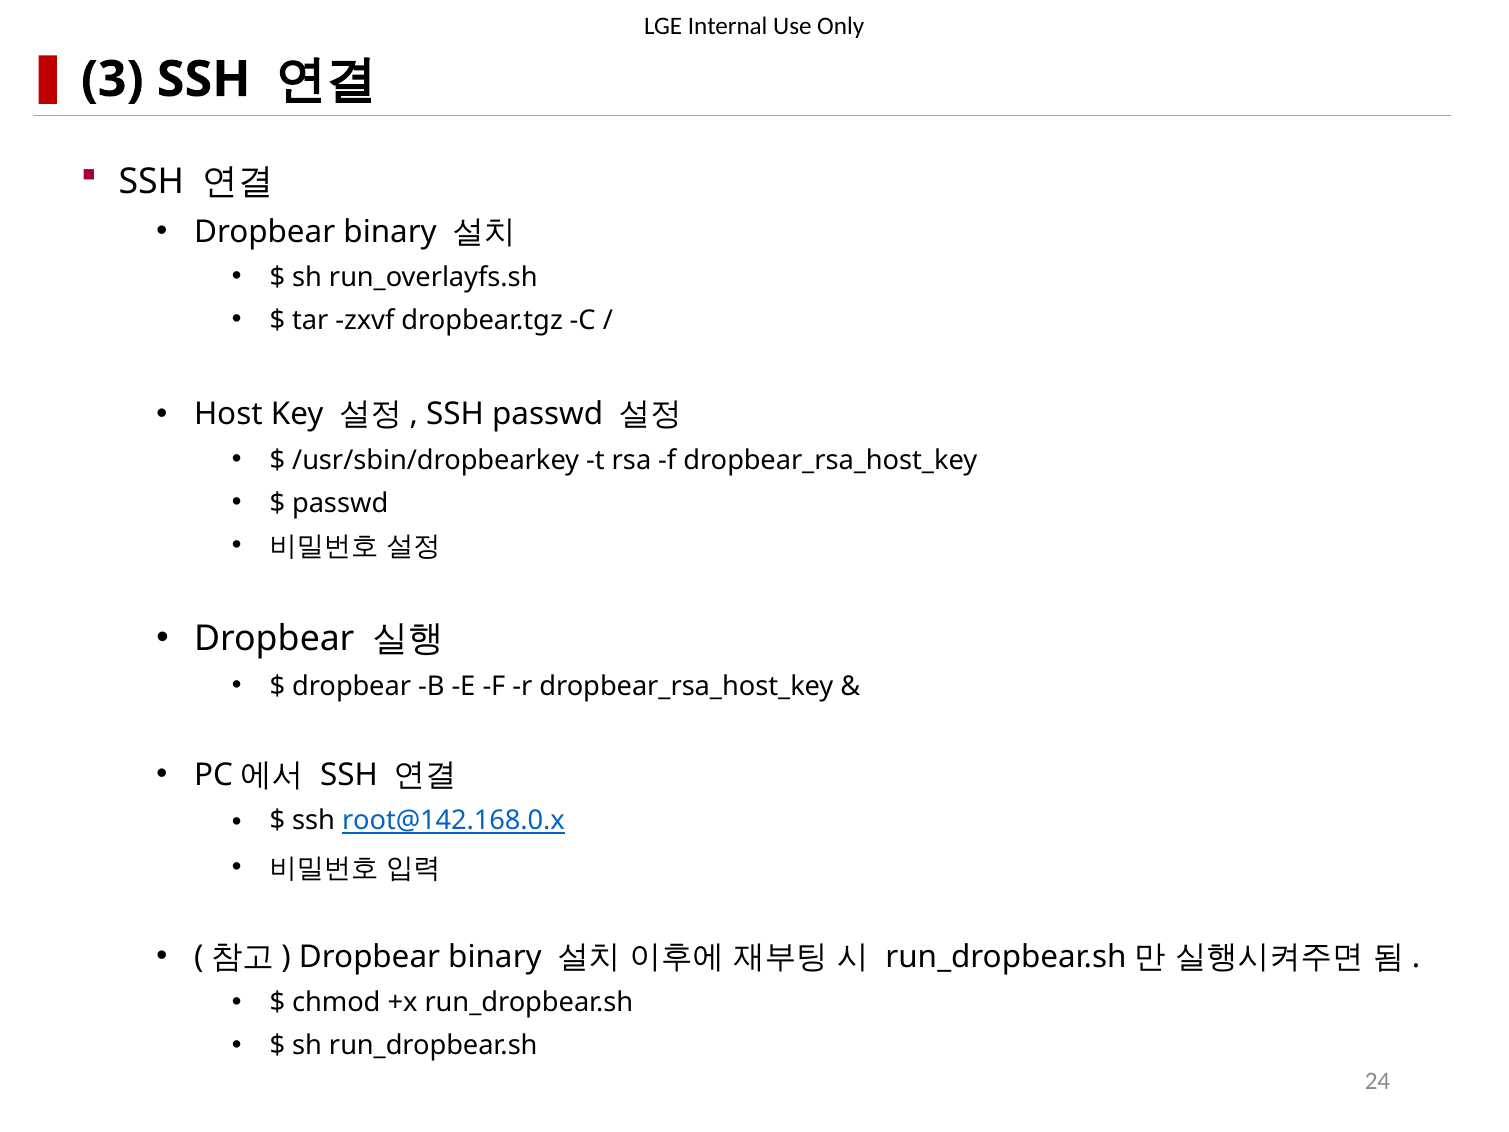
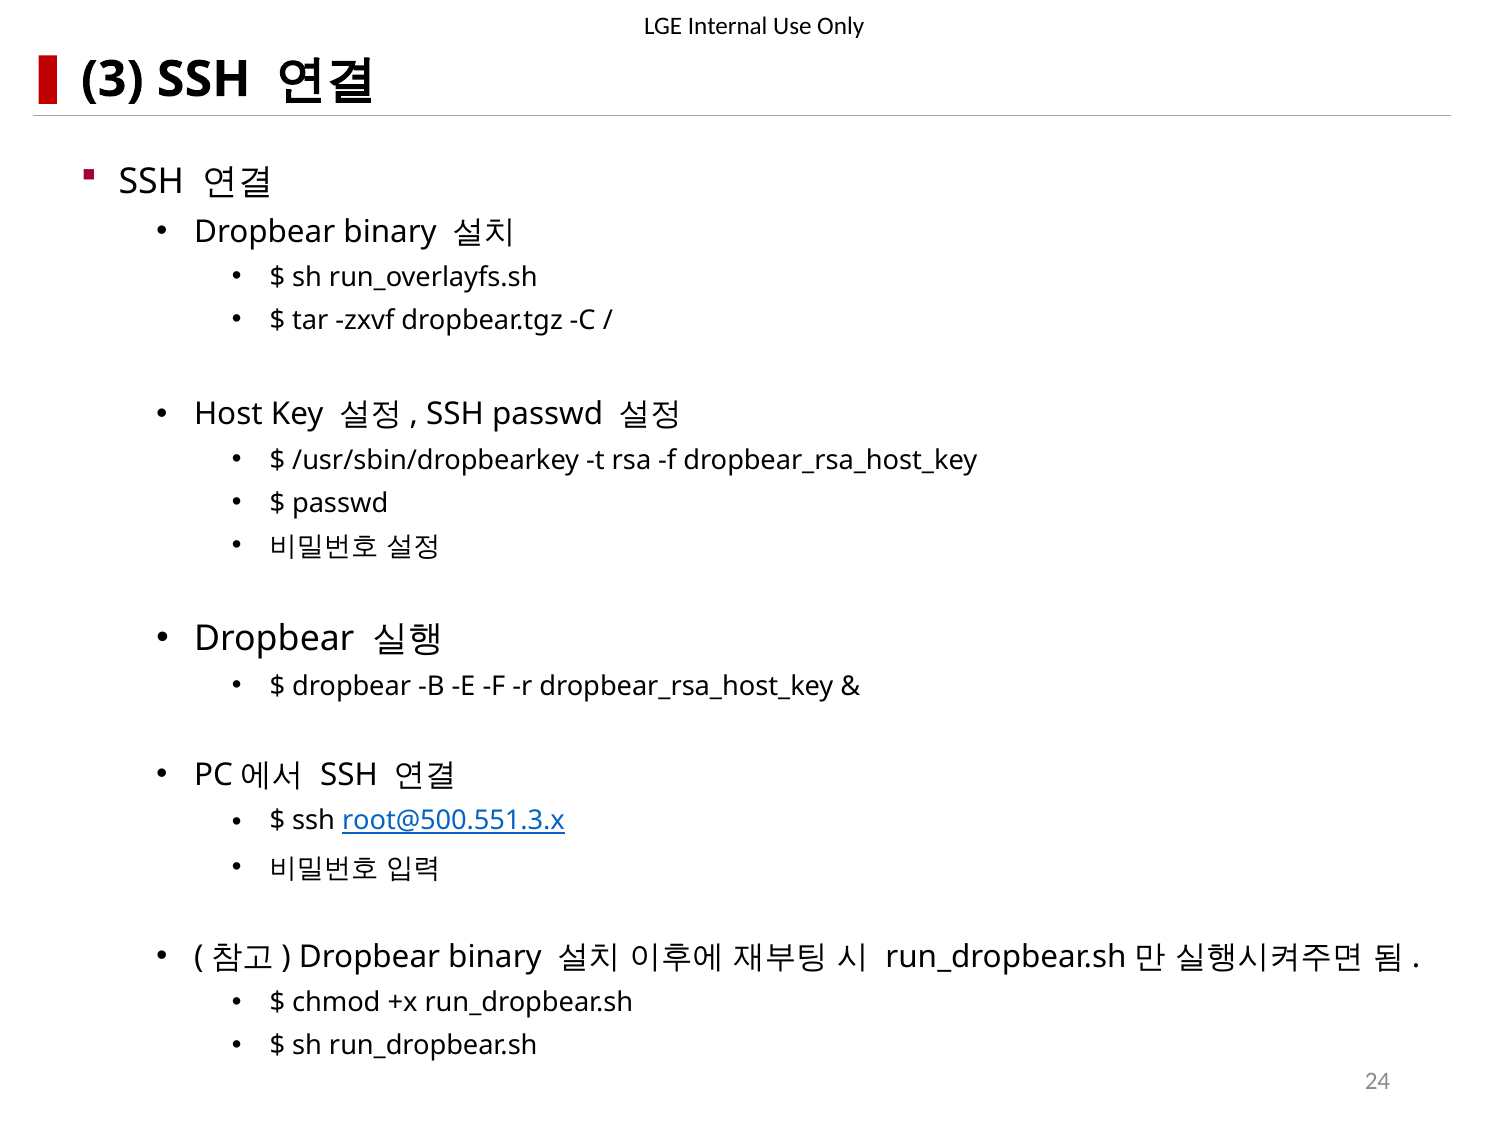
root@142.168.0.x: root@142.168.0.x -> root@500.551.3.x
